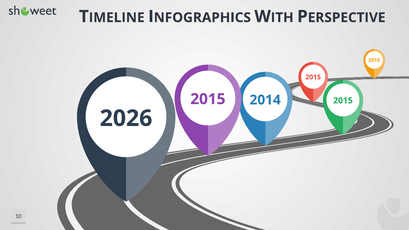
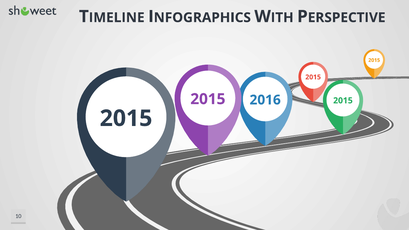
2014: 2014 -> 2016
2026 at (126, 118): 2026 -> 2015
